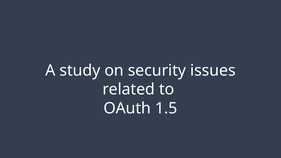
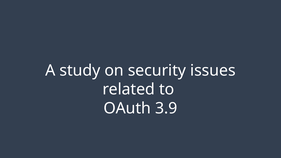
1.5: 1.5 -> 3.9
